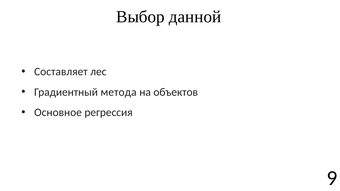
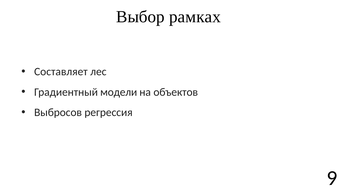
данной: данной -> рамках
метода: метода -> модели
Основное: Основное -> Выбросов
